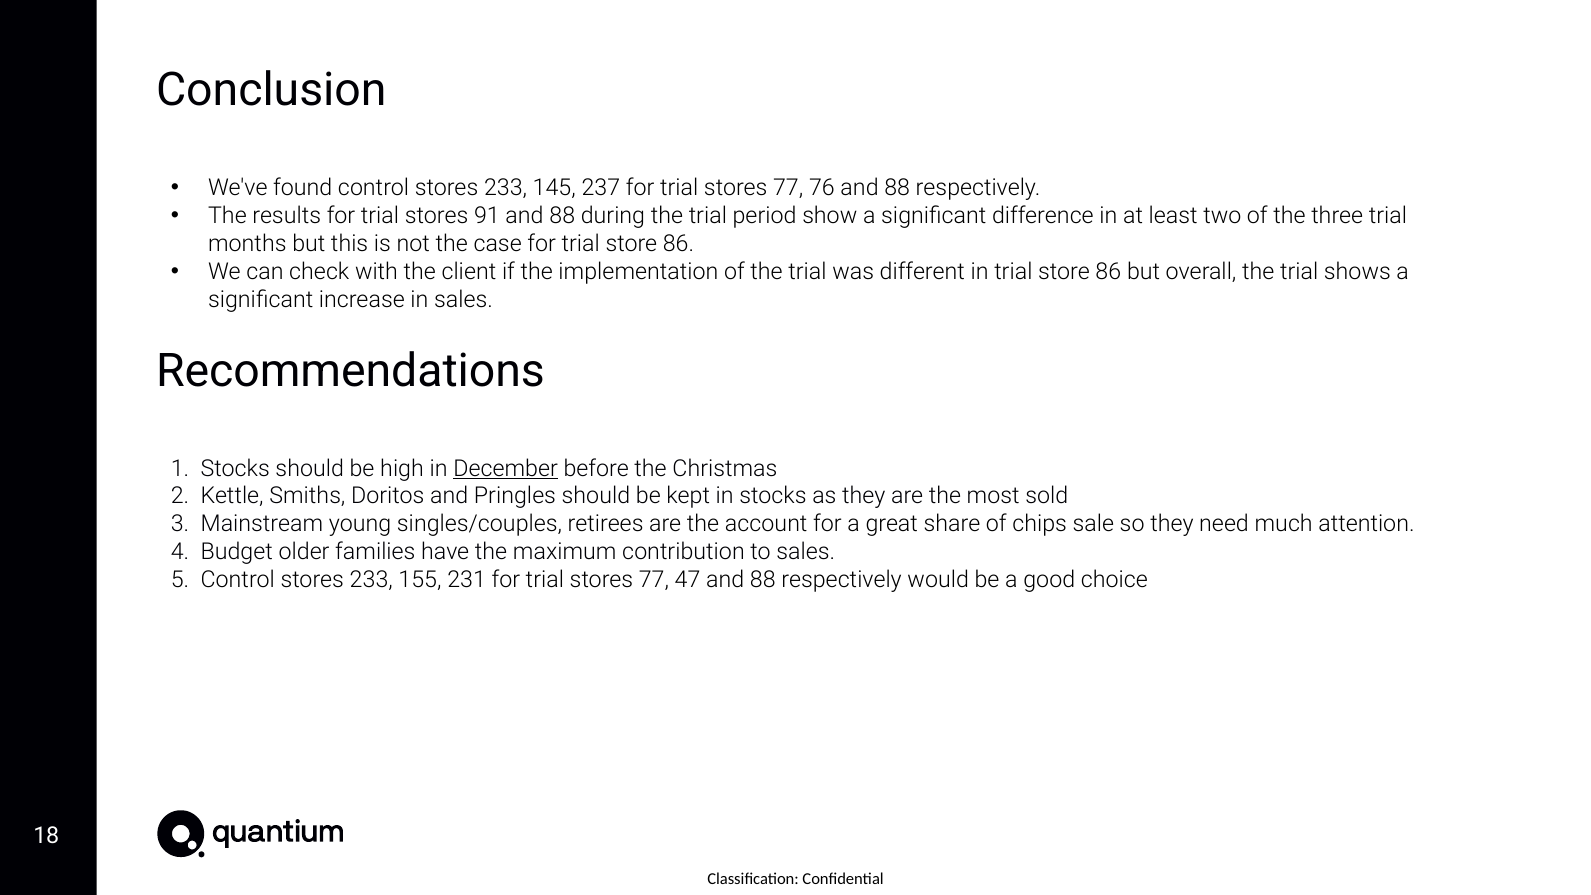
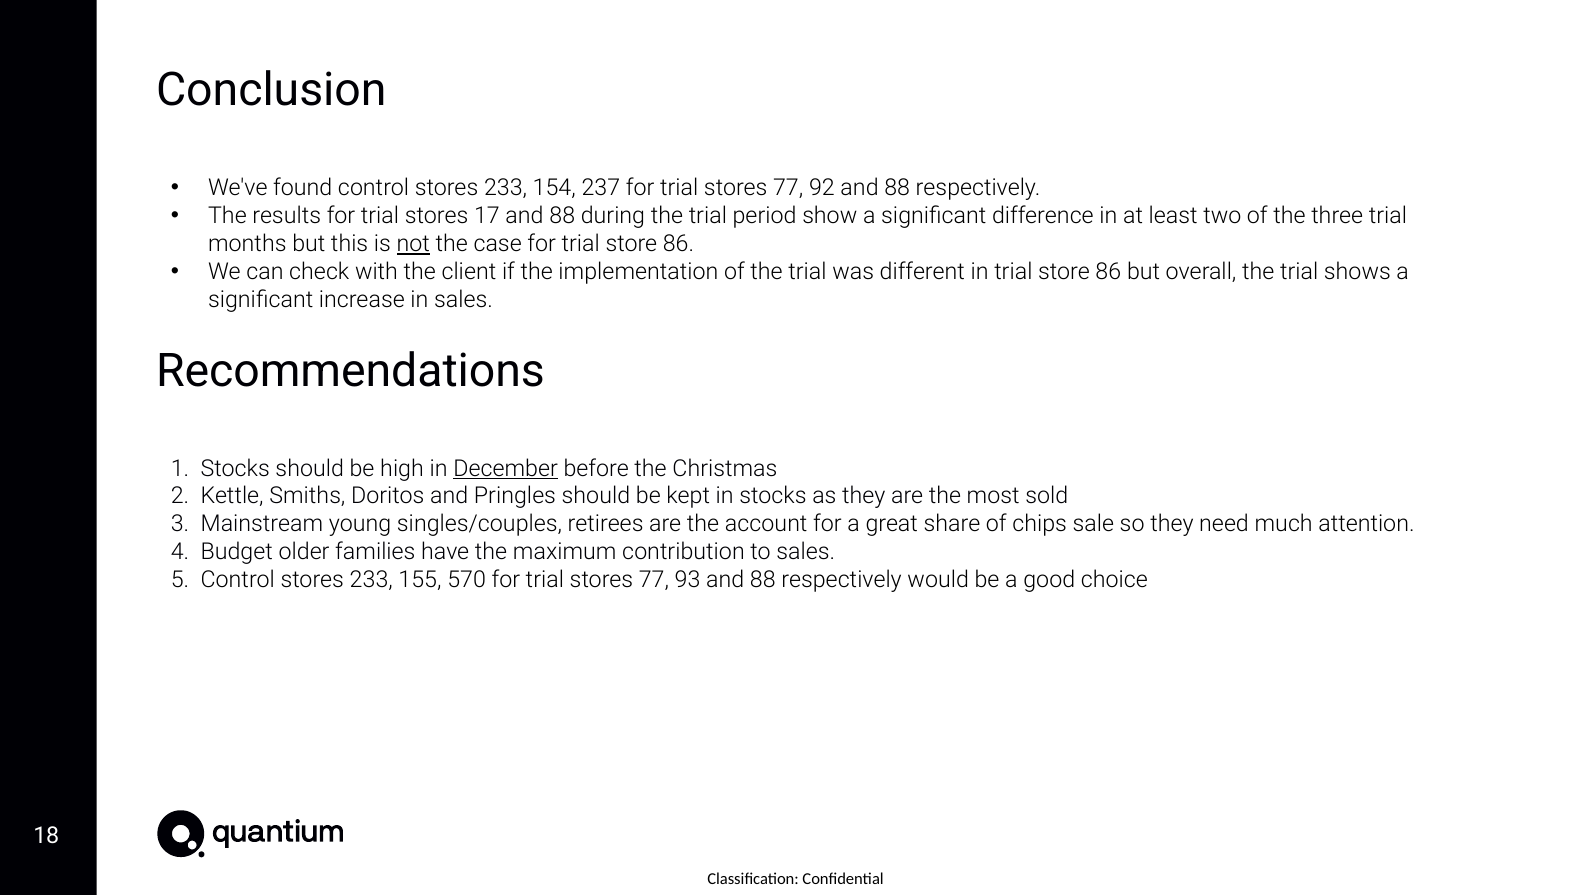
145: 145 -> 154
76: 76 -> 92
91: 91 -> 17
not underline: none -> present
231: 231 -> 570
47: 47 -> 93
